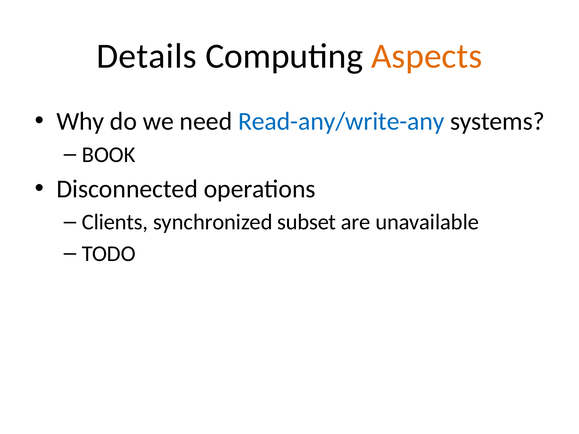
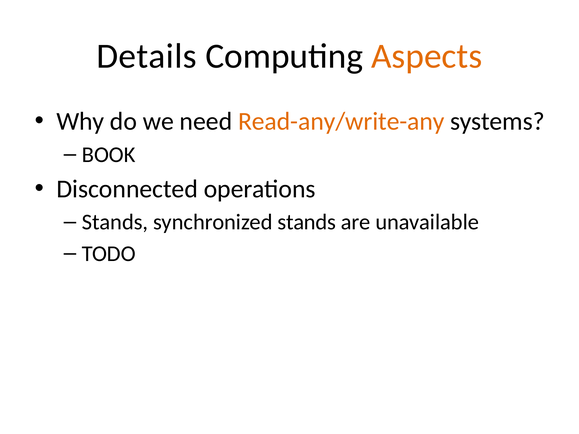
Read-any/write-any colour: blue -> orange
Clients at (115, 222): Clients -> Stands
synchronized subset: subset -> stands
